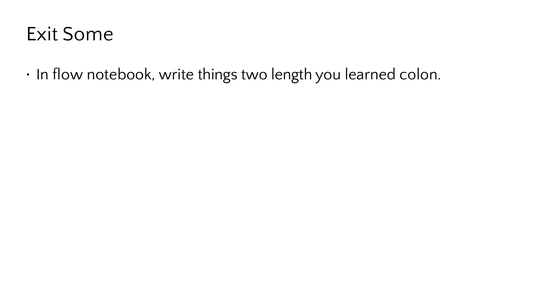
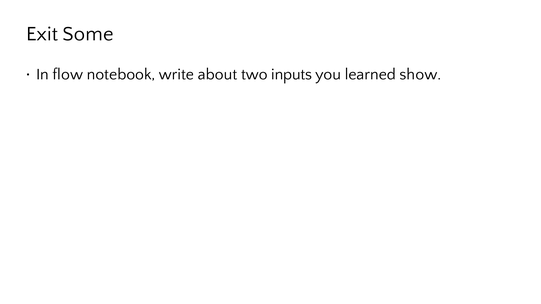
things: things -> about
length: length -> inputs
colon: colon -> show
